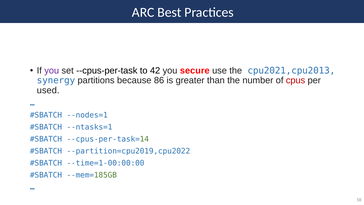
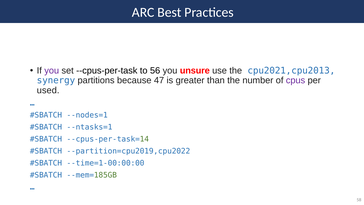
42: 42 -> 56
secure: secure -> unsure
86: 86 -> 47
cpus colour: red -> purple
